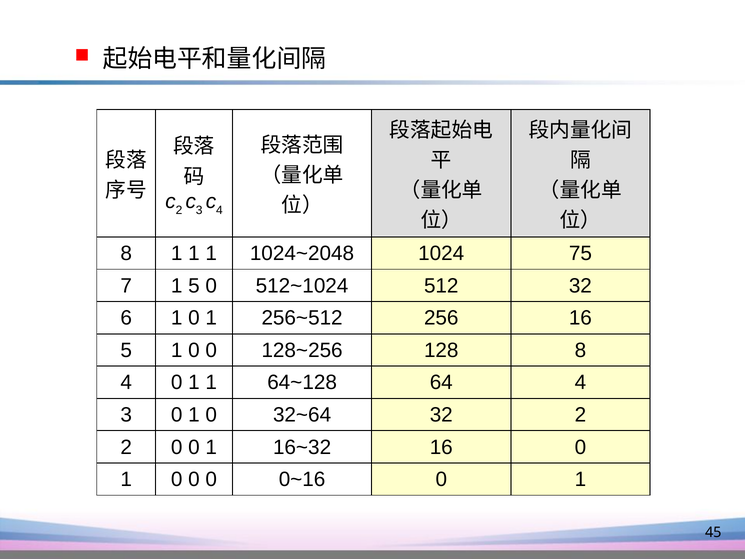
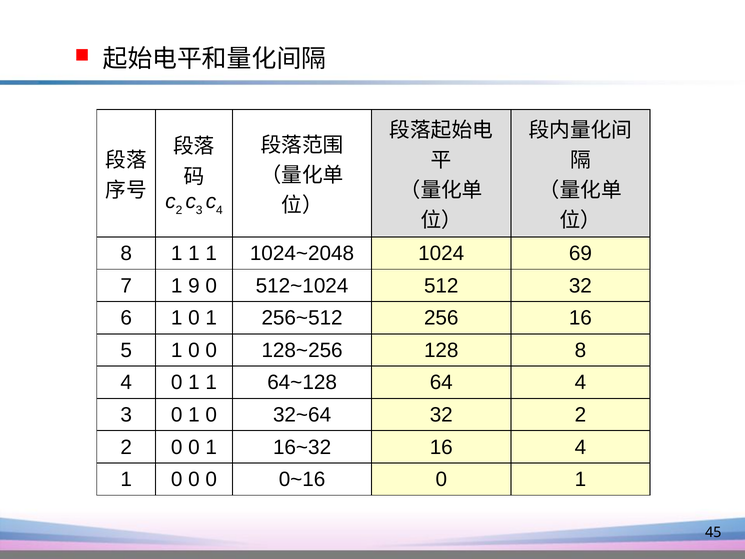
75: 75 -> 69
1 5: 5 -> 9
16 0: 0 -> 4
